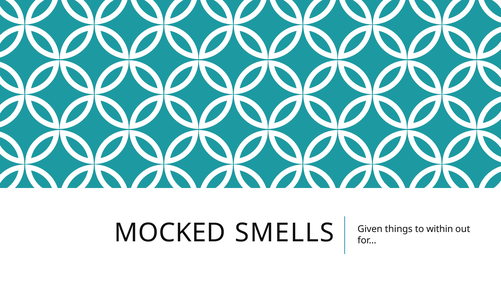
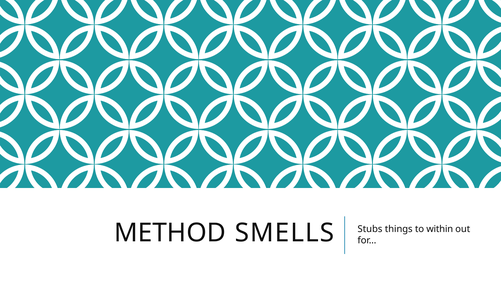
MOCKED: MOCKED -> METHOD
Given: Given -> Stubs
